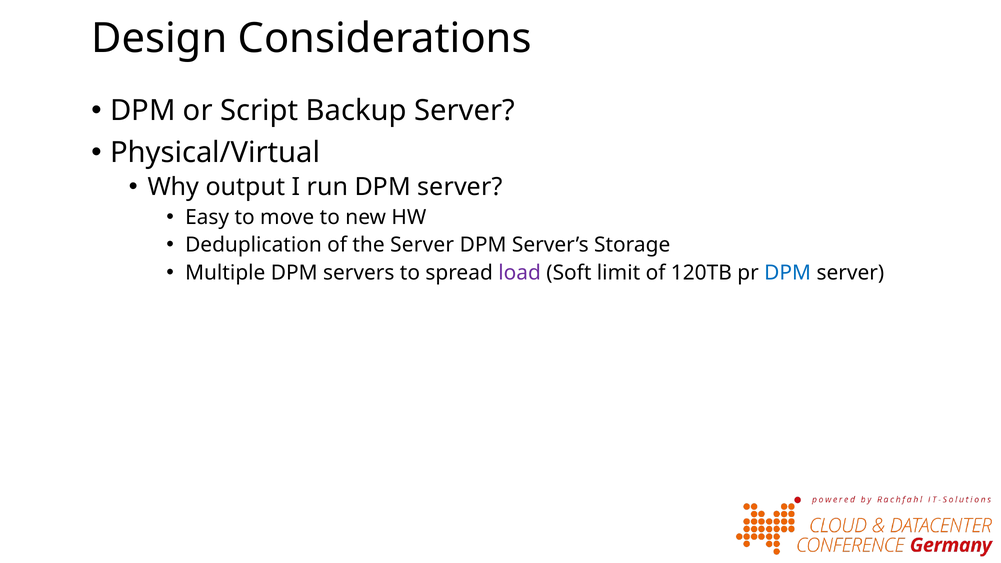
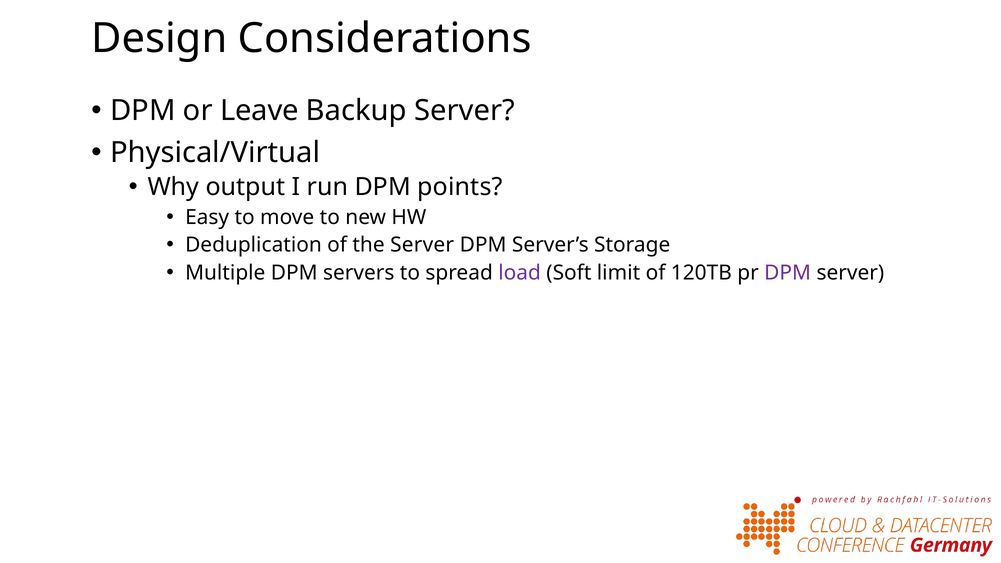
Script: Script -> Leave
run DPM server: server -> points
DPM at (788, 273) colour: blue -> purple
